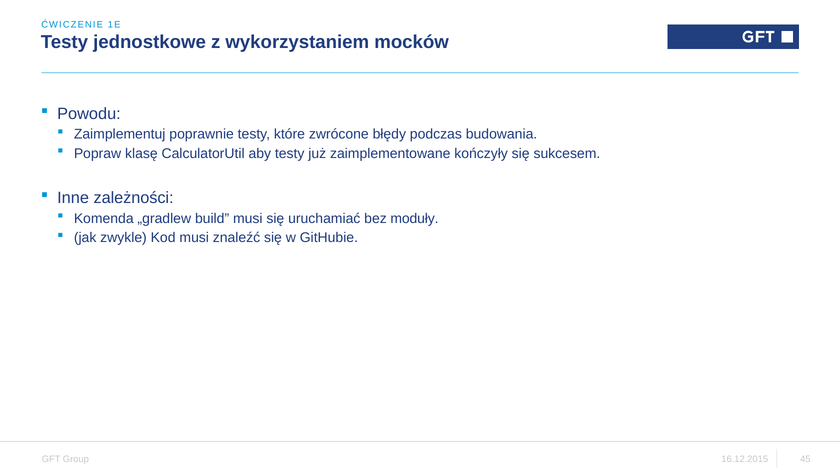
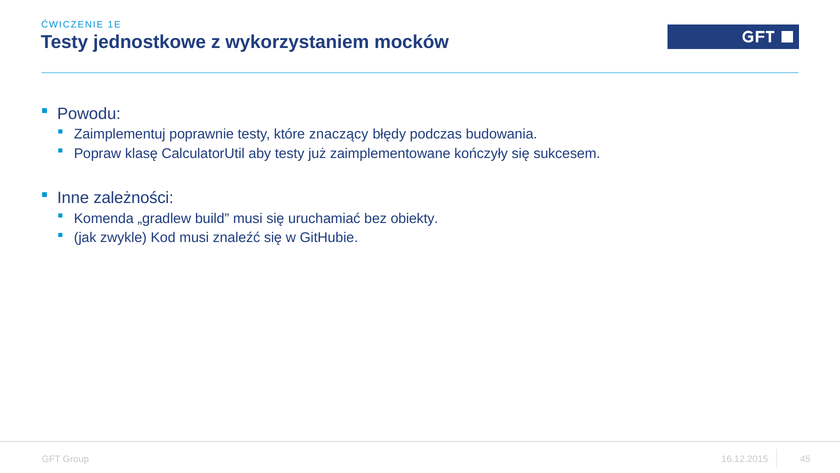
zwrócone: zwrócone -> znaczący
moduły: moduły -> obiekty
